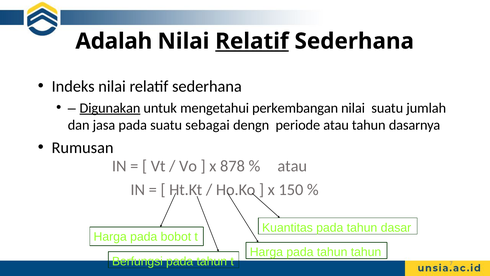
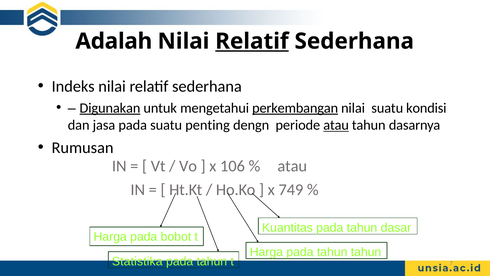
perkembangan underline: none -> present
jumlah: jumlah -> kondisi
sebagai: sebagai -> penting
atau at (336, 125) underline: none -> present
878: 878 -> 106
150: 150 -> 749
Berfungsi: Berfungsi -> Statistika
